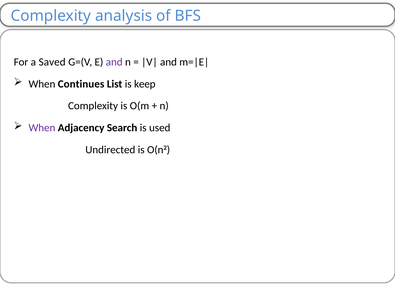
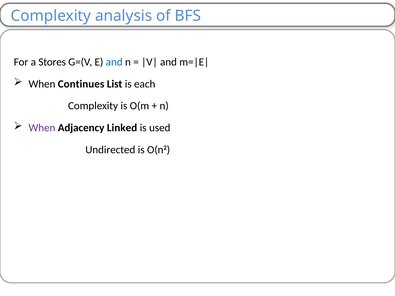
Saved: Saved -> Stores
and at (114, 62) colour: purple -> blue
keep: keep -> each
Search: Search -> Linked
